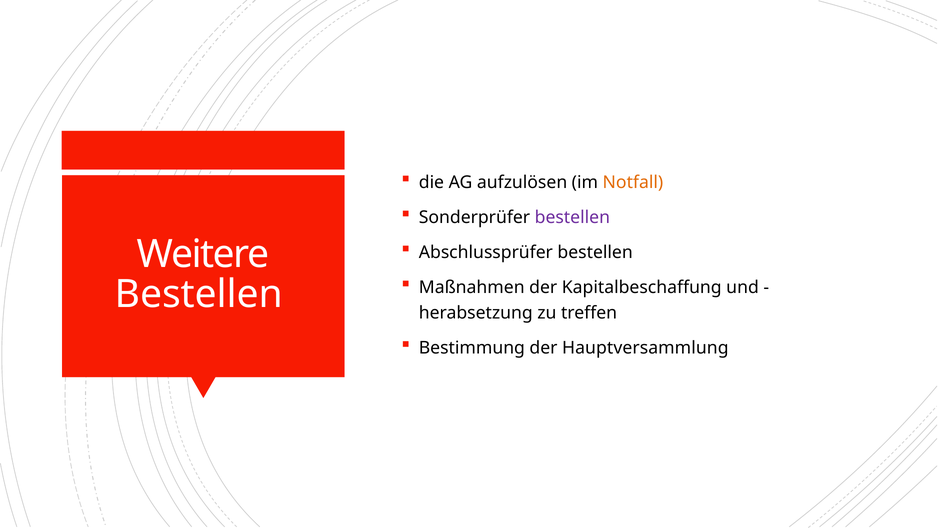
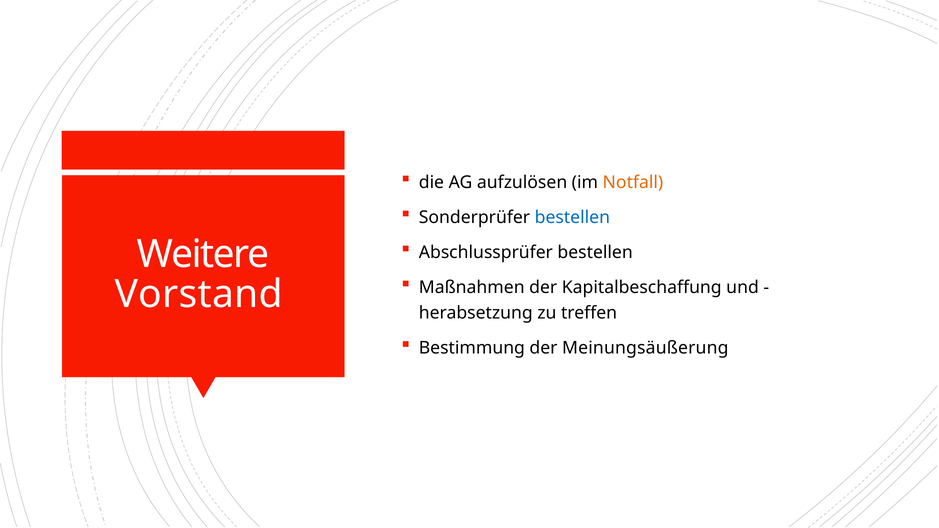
bestellen at (572, 217) colour: purple -> blue
Bestellen at (199, 295): Bestellen -> Vorstand
Hauptversammlung: Hauptversammlung -> Meinungsäußerung
